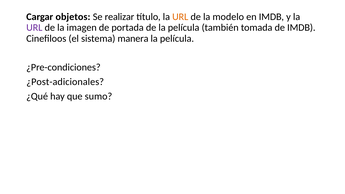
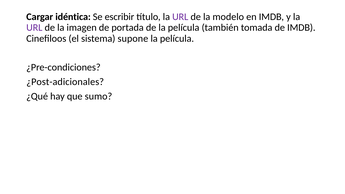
objetos: objetos -> idéntica
realizar: realizar -> escribir
URL at (180, 17) colour: orange -> purple
manera: manera -> supone
